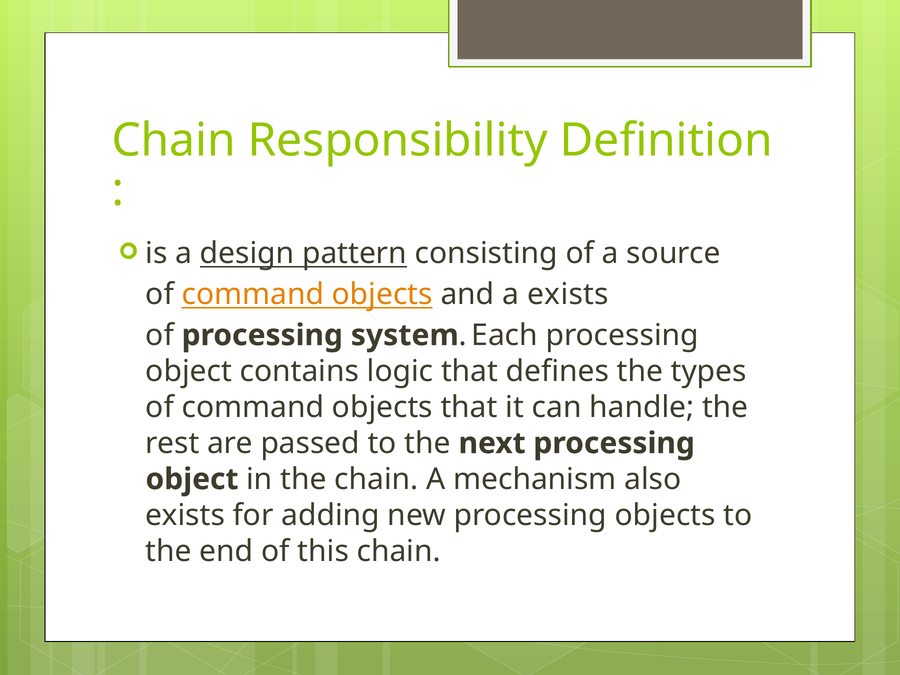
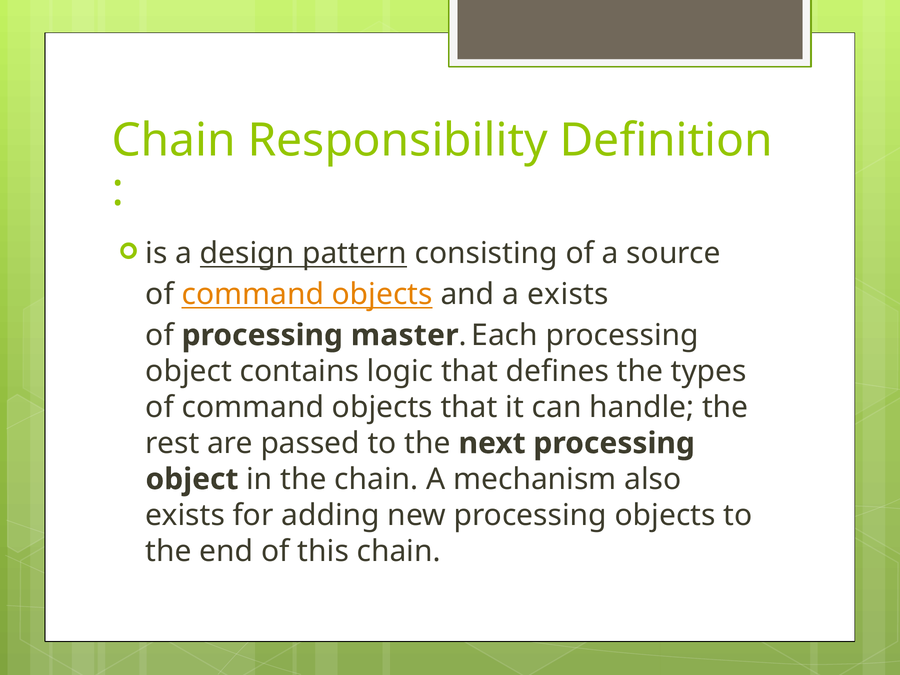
system: system -> master
